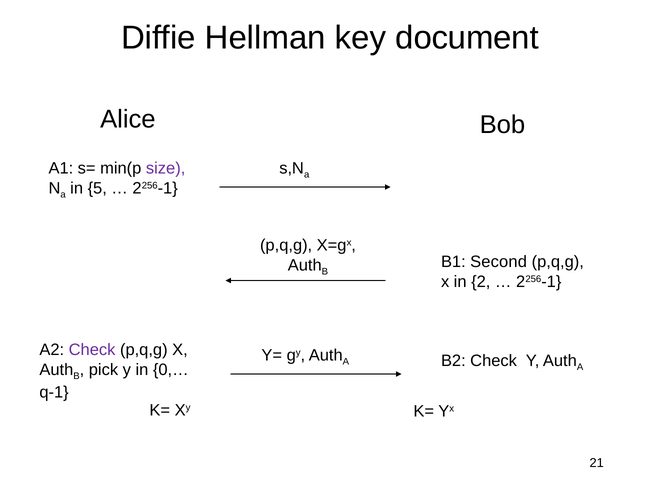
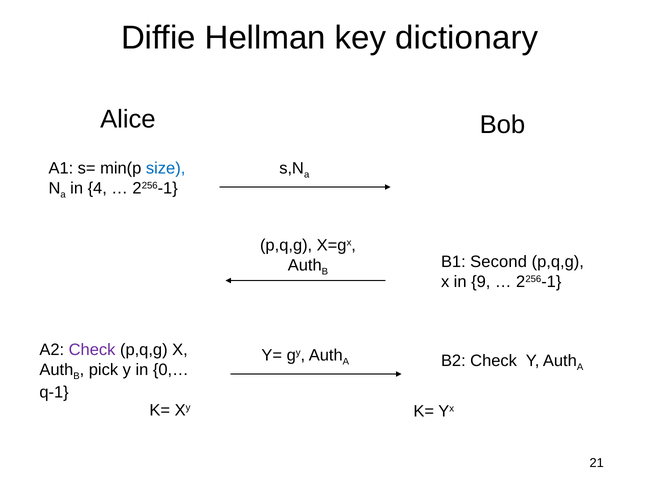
document: document -> dictionary
size colour: purple -> blue
5: 5 -> 4
2: 2 -> 9
